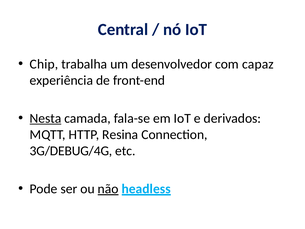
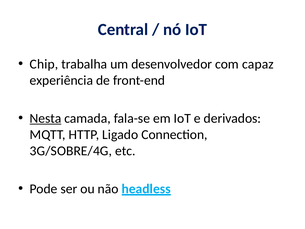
Resina: Resina -> Ligado
3G/DEBUG/4G: 3G/DEBUG/4G -> 3G/SOBRE/4G
não underline: present -> none
